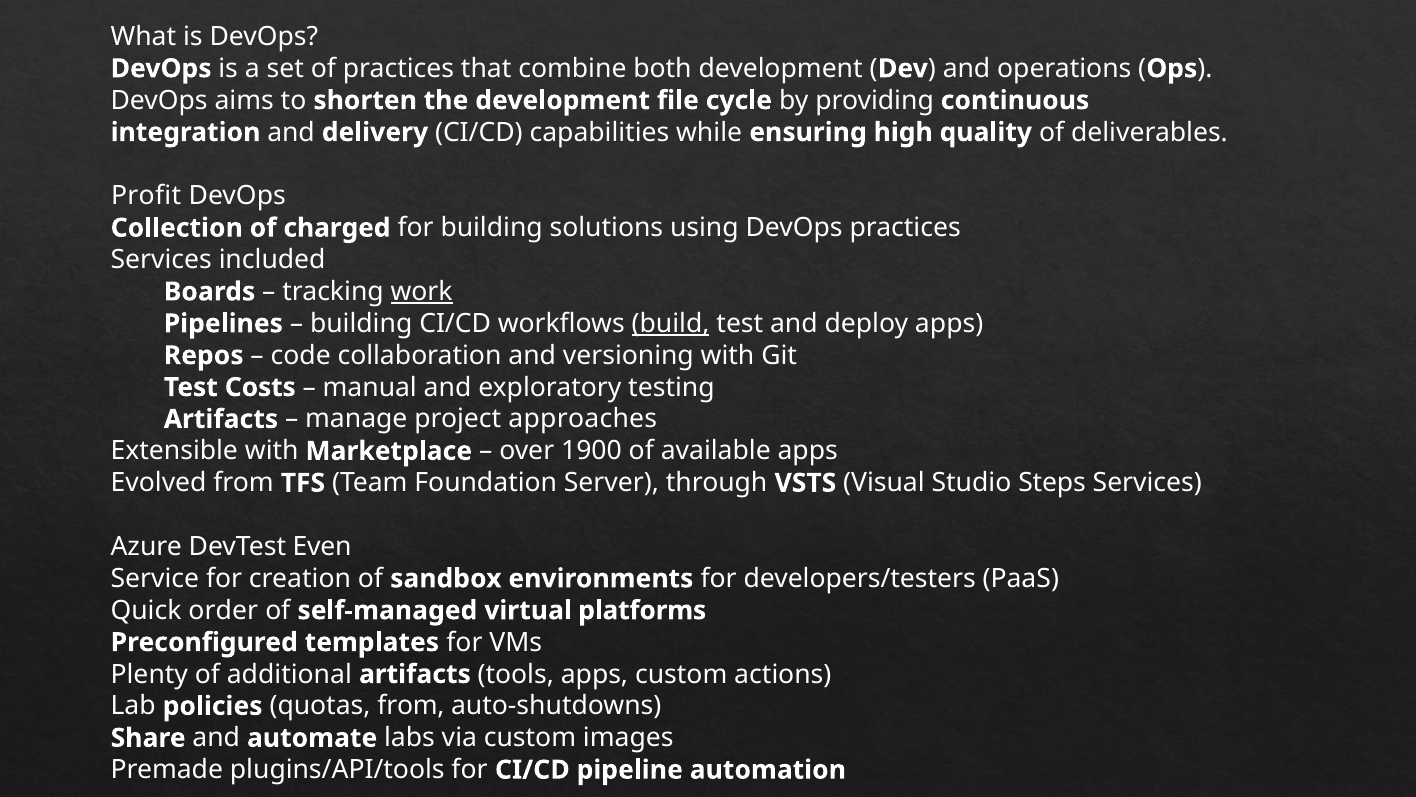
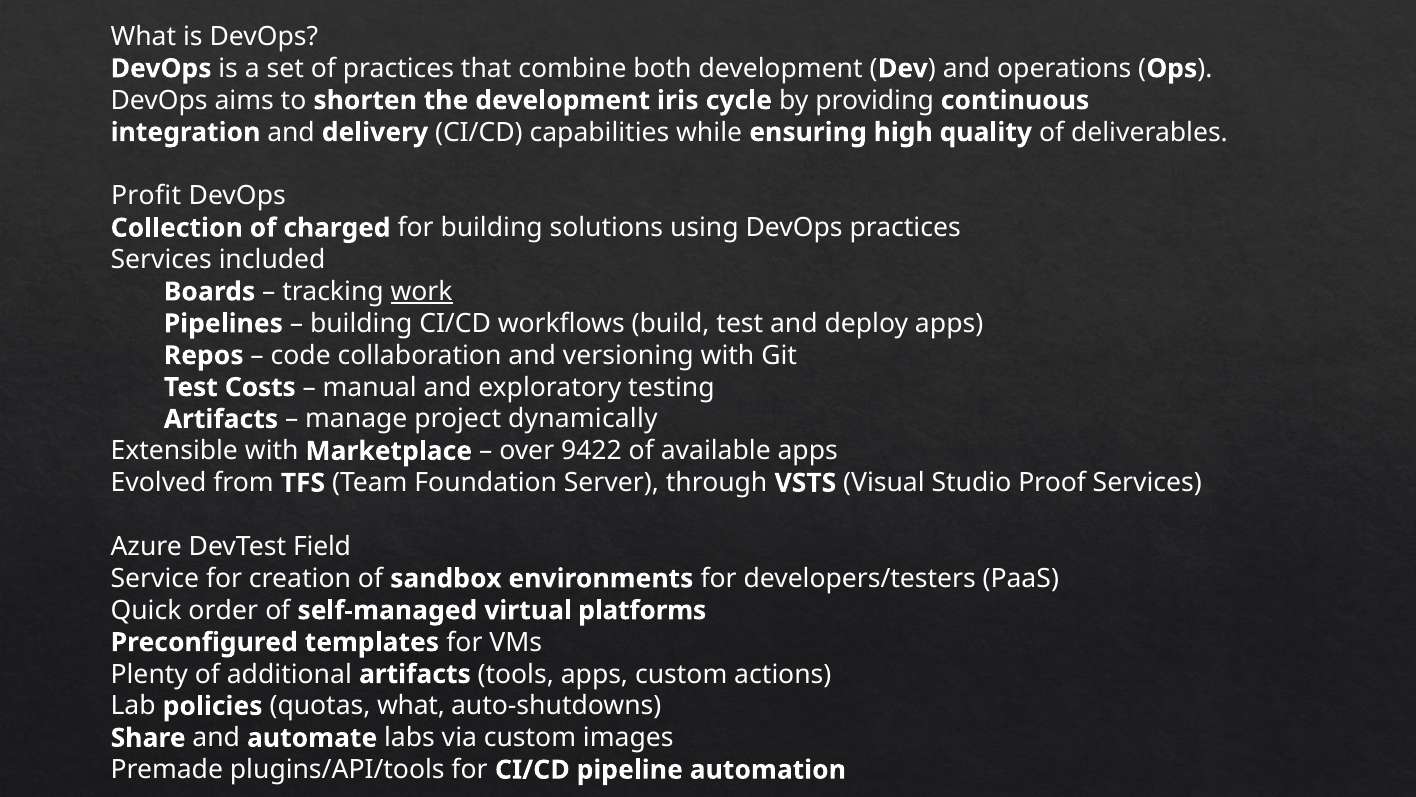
file: file -> iris
build underline: present -> none
approaches: approaches -> dynamically
1900: 1900 -> 9422
Steps: Steps -> Proof
Even: Even -> Field
quotas from: from -> what
